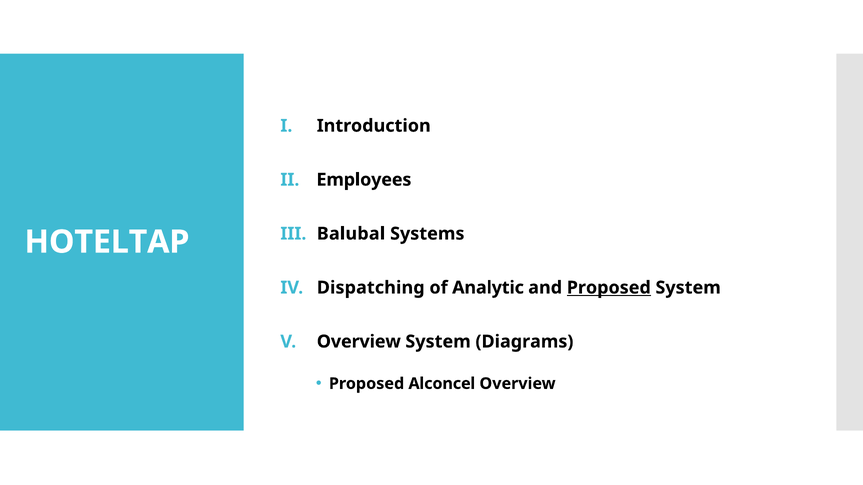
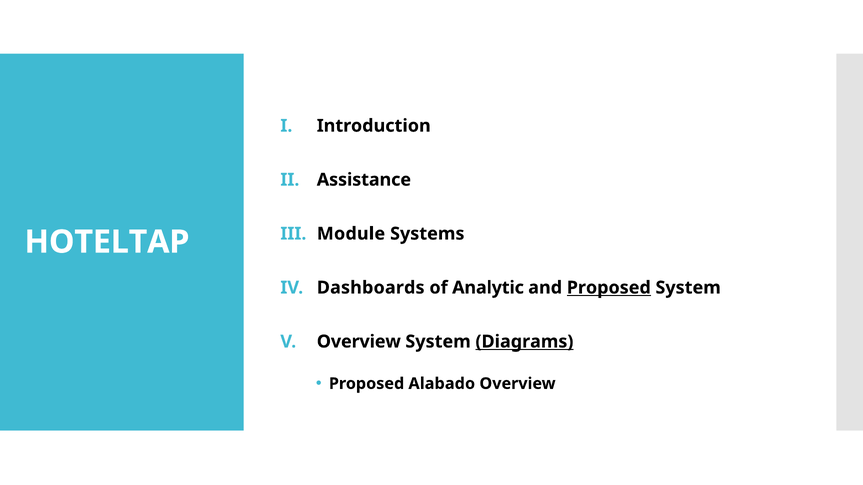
Employees: Employees -> Assistance
Balubal: Balubal -> Module
Dispatching: Dispatching -> Dashboards
Diagrams underline: none -> present
Alconcel: Alconcel -> Alabado
